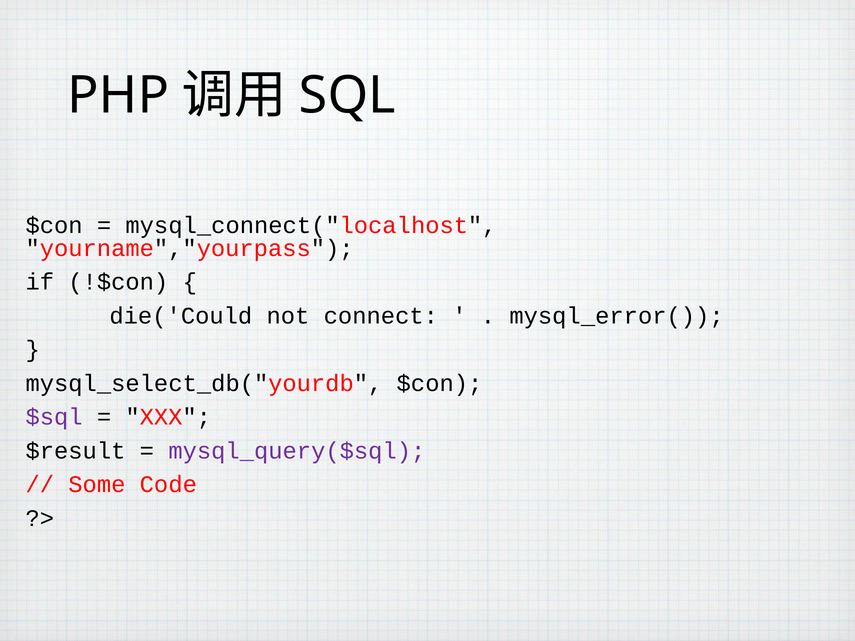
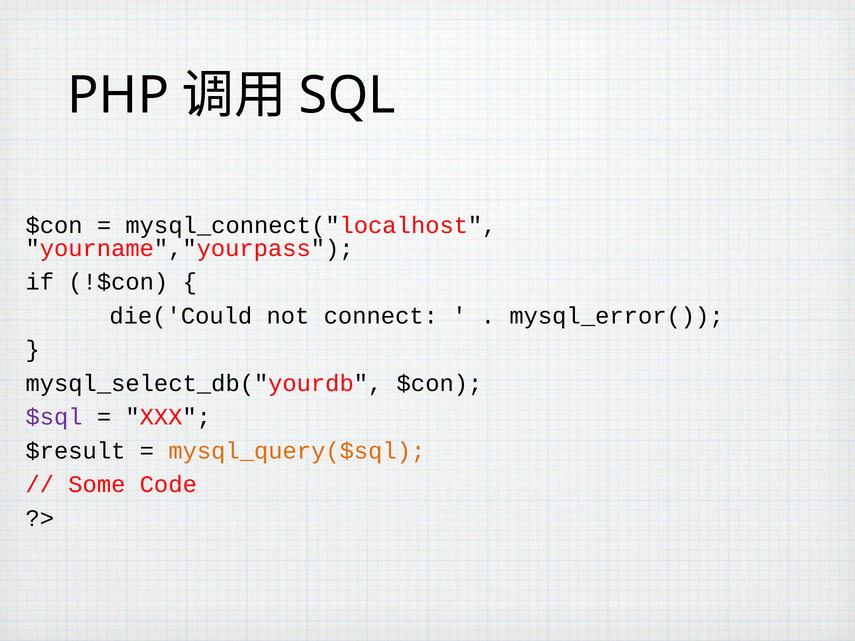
mysql_query($sql colour: purple -> orange
